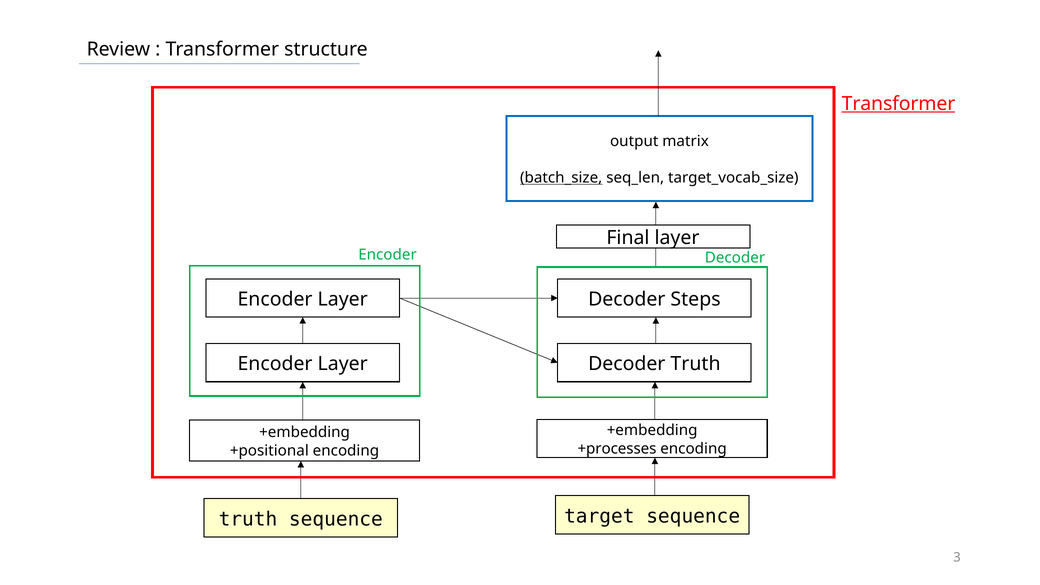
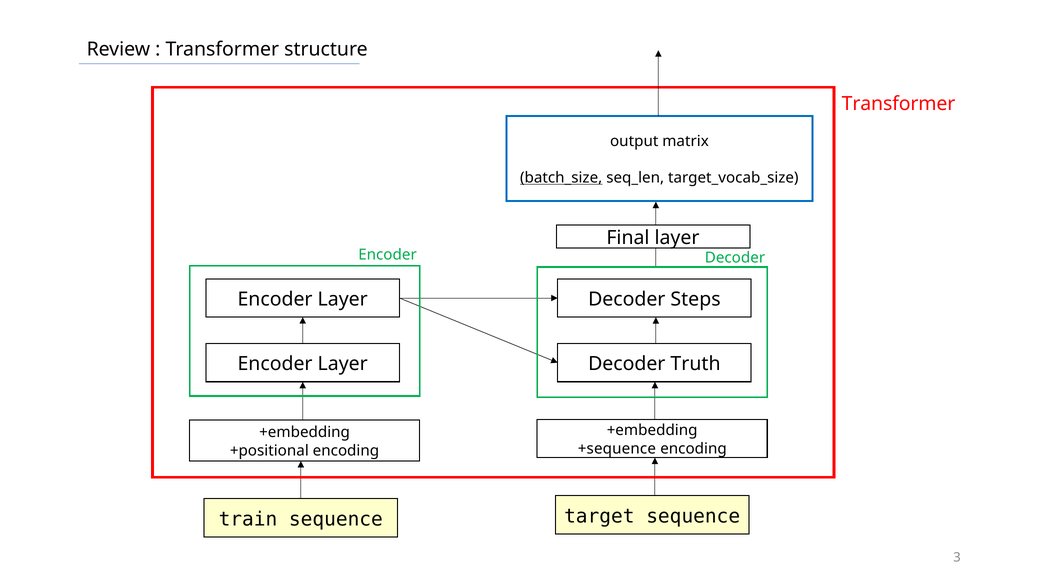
Transformer at (899, 104) underline: present -> none
+processes: +processes -> +sequence
truth at (248, 519): truth -> train
